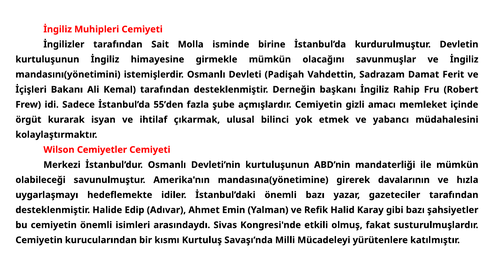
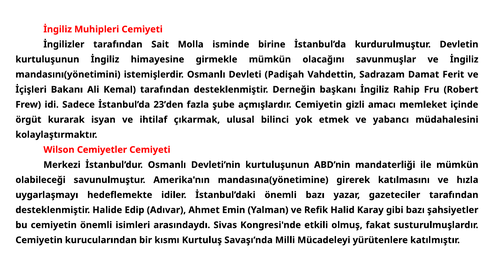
55’den: 55’den -> 23’den
davalarının: davalarının -> katılmasını
